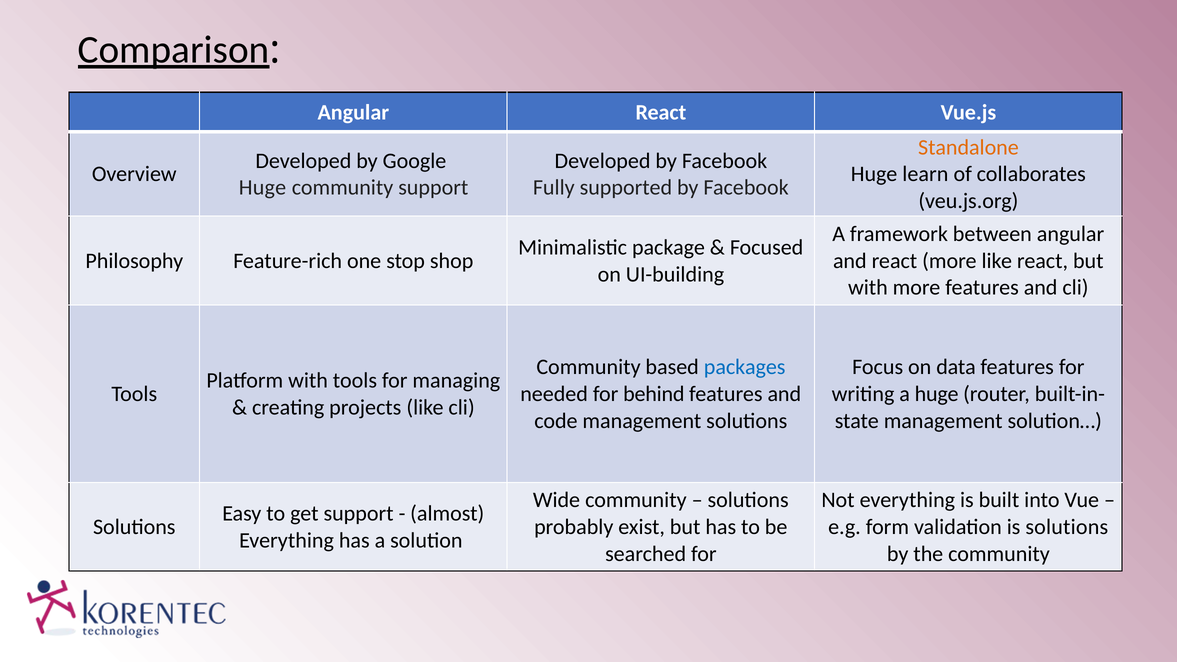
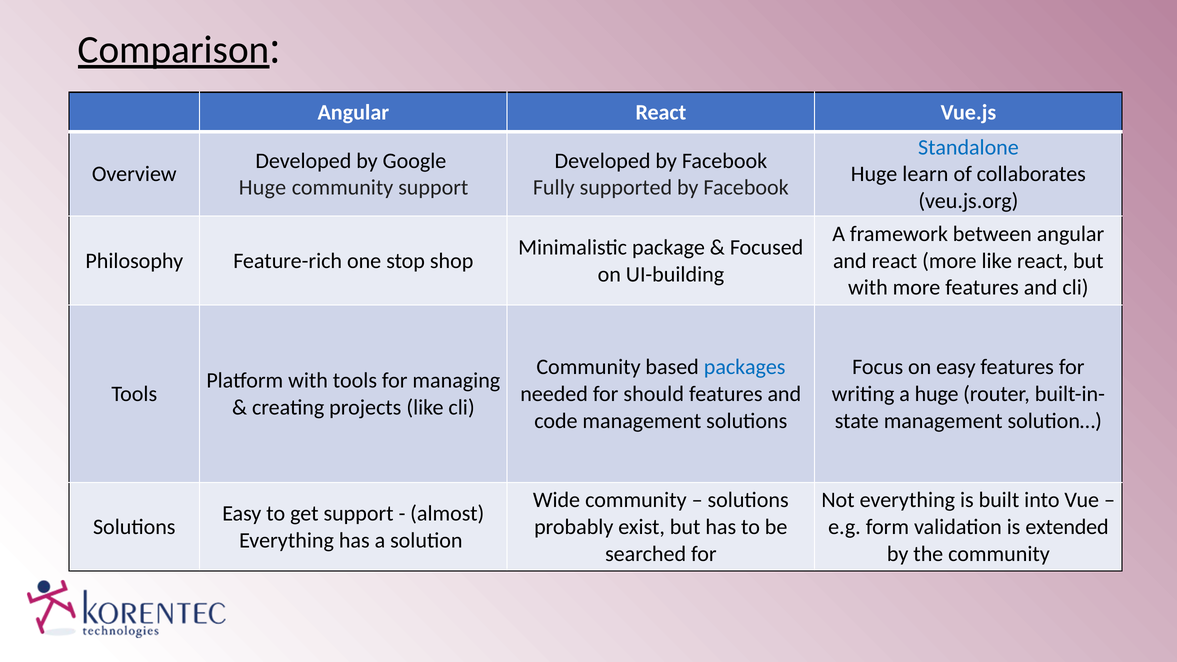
Standalone colour: orange -> blue
on data: data -> easy
behind: behind -> should
is solutions: solutions -> extended
